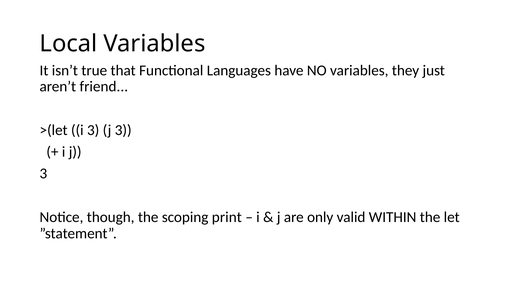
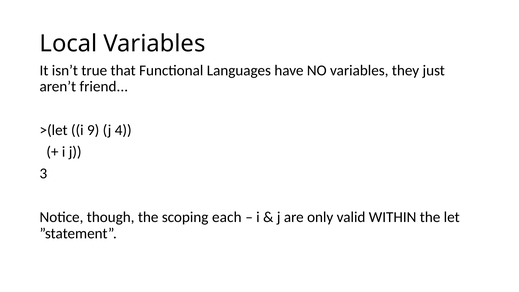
i 3: 3 -> 9
3 at (123, 130): 3 -> 4
print: print -> each
